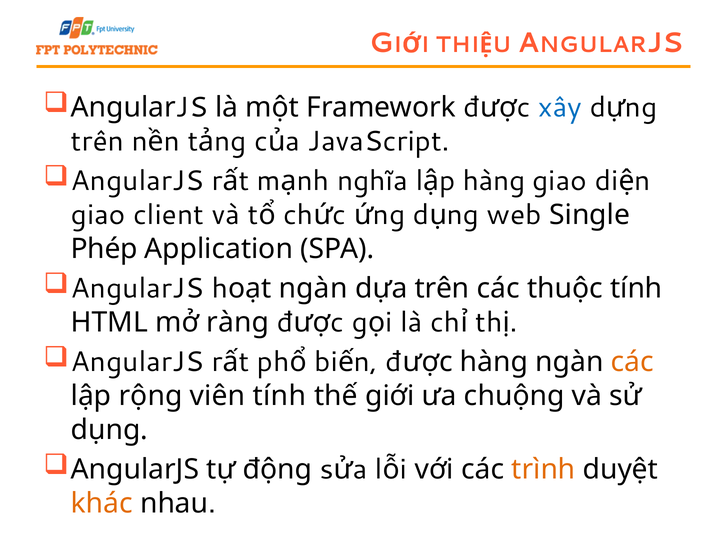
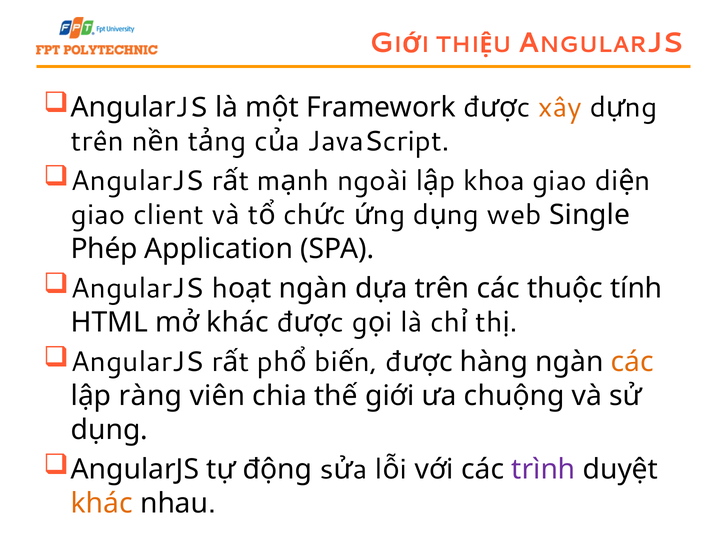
xây colour: blue -> orange
nghĩa: nghĩa -> ngoài
hàng at (494, 181): hàng -> khoa
mở ràng: ràng -> khác
rộng: rộng -> ràng
viên tính: tính -> chia
trình colour: orange -> purple
